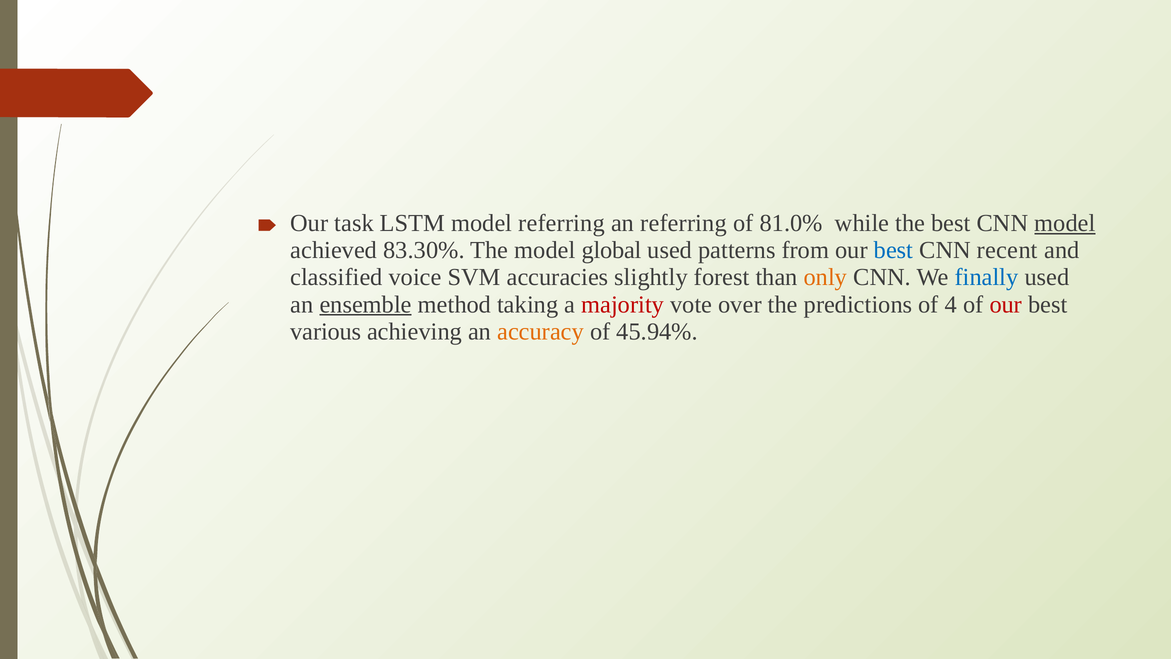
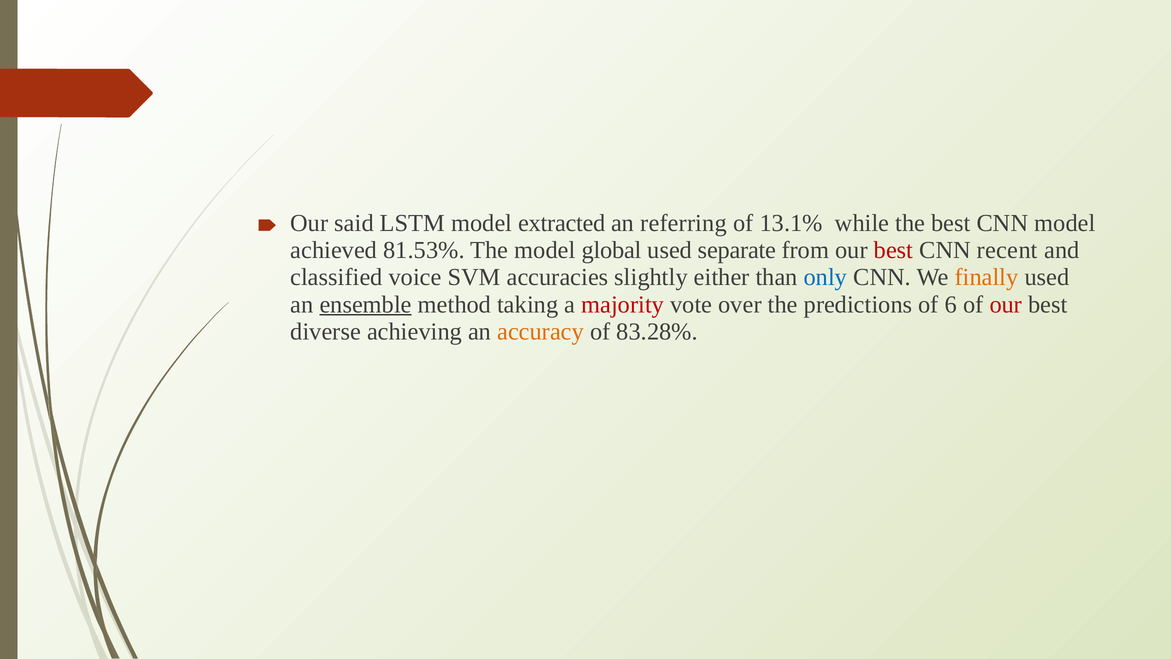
task: task -> said
model referring: referring -> extracted
81.0%: 81.0% -> 13.1%
model at (1065, 223) underline: present -> none
83.30%: 83.30% -> 81.53%
patterns: patterns -> separate
best at (894, 250) colour: blue -> red
forest: forest -> either
only colour: orange -> blue
finally colour: blue -> orange
4: 4 -> 6
various: various -> diverse
45.94%: 45.94% -> 83.28%
